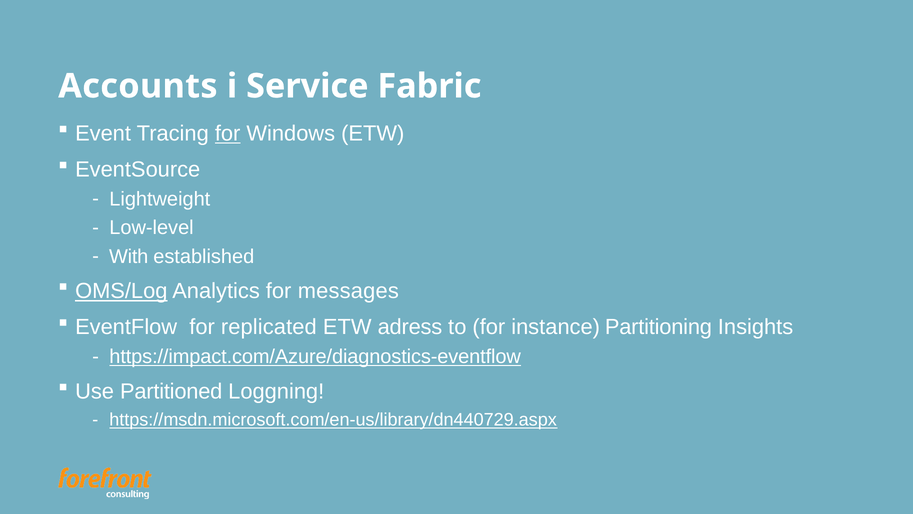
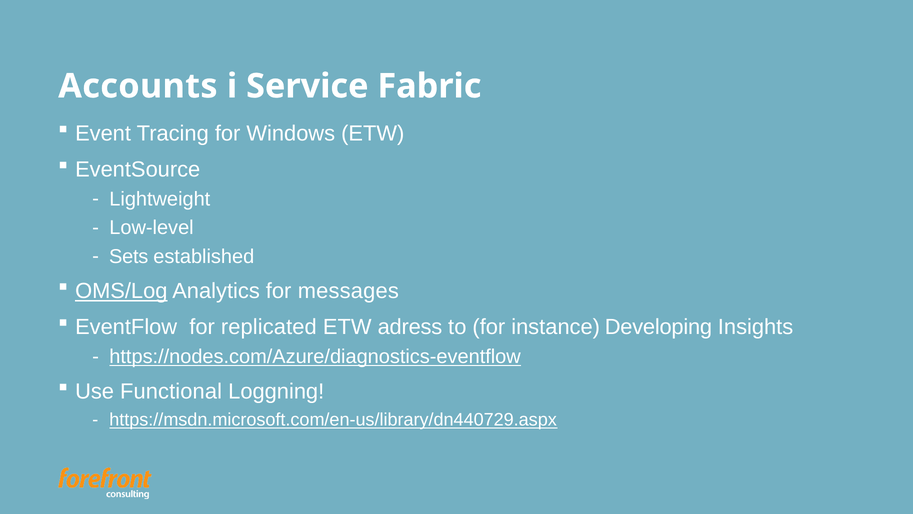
for at (228, 133) underline: present -> none
With: With -> Sets
Partitioning: Partitioning -> Developing
https://impact.com/Azure/diagnostics-eventflow: https://impact.com/Azure/diagnostics-eventflow -> https://nodes.com/Azure/diagnostics-eventflow
Partitioned: Partitioned -> Functional
